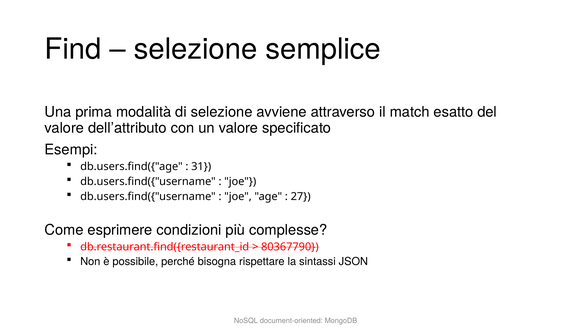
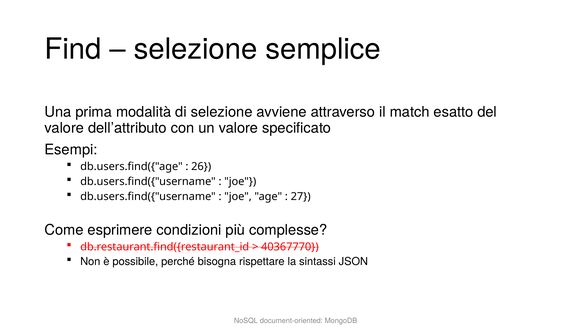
31: 31 -> 26
80367790: 80367790 -> 40367770
